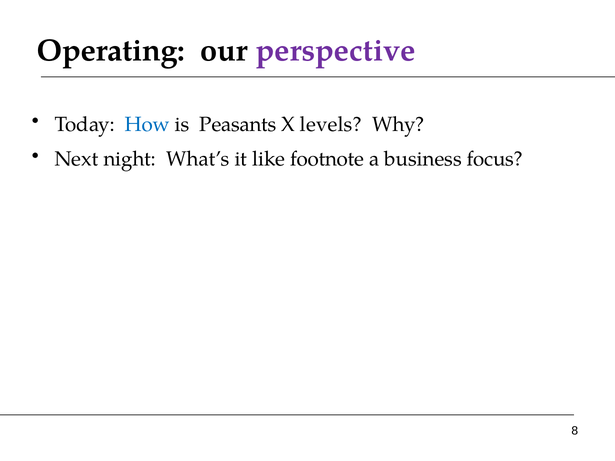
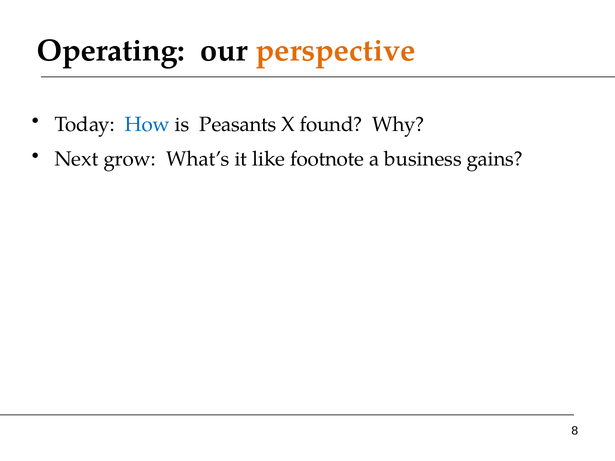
perspective colour: purple -> orange
levels: levels -> found
night: night -> grow
focus: focus -> gains
